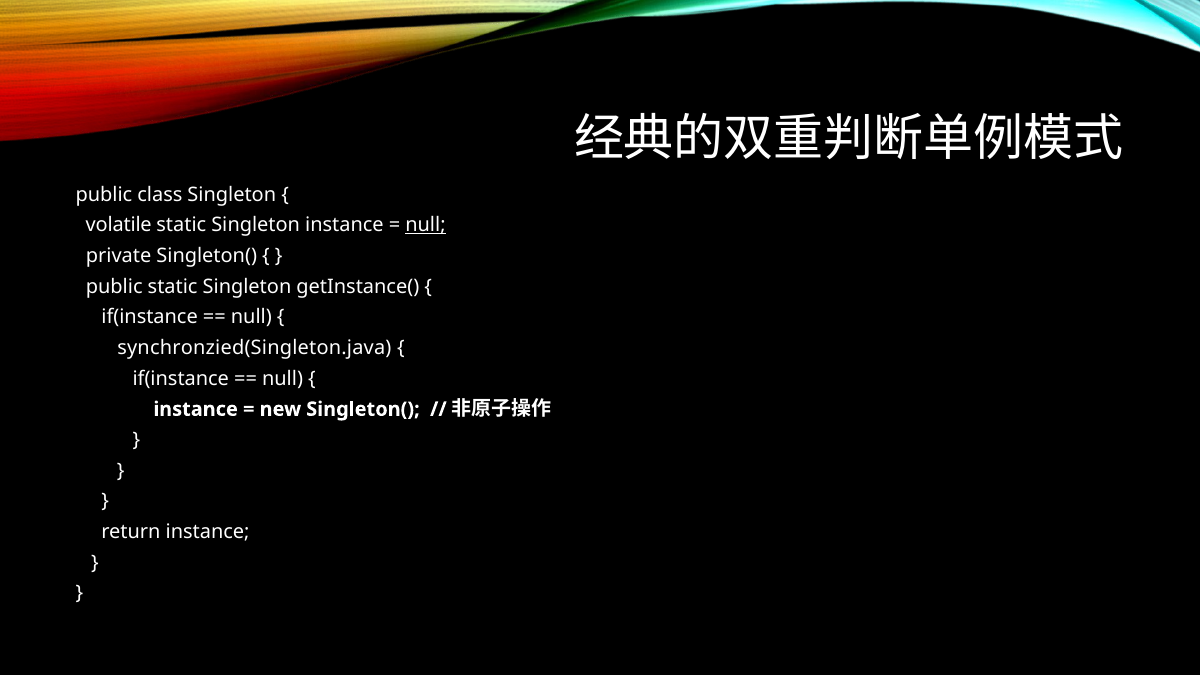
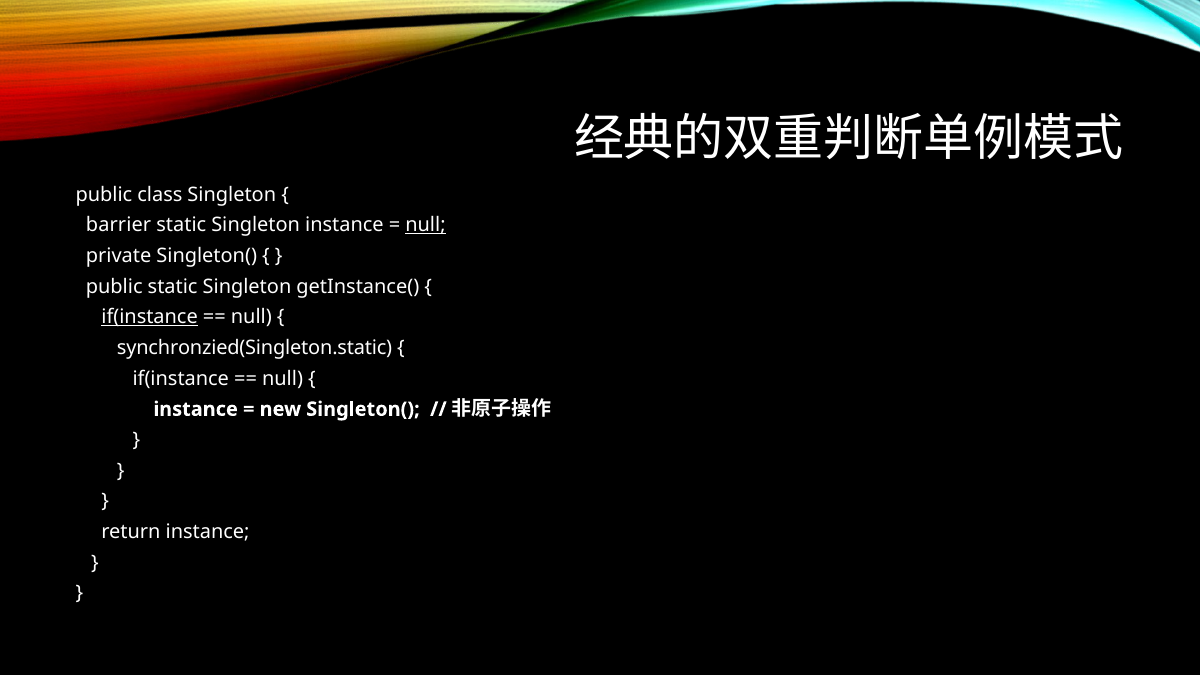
volatile: volatile -> barrier
if(instance at (150, 317) underline: none -> present
synchronzied(Singleton.java: synchronzied(Singleton.java -> synchronzied(Singleton.static
